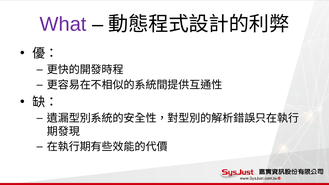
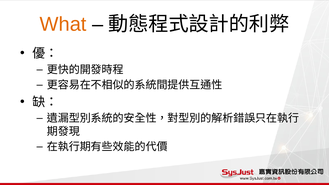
What colour: purple -> orange
